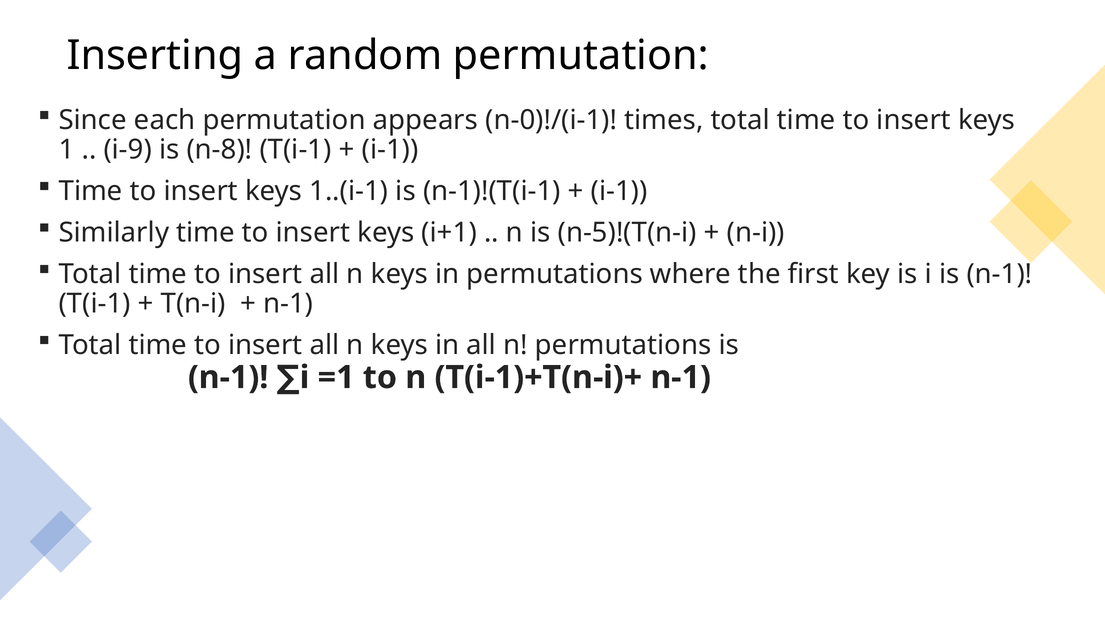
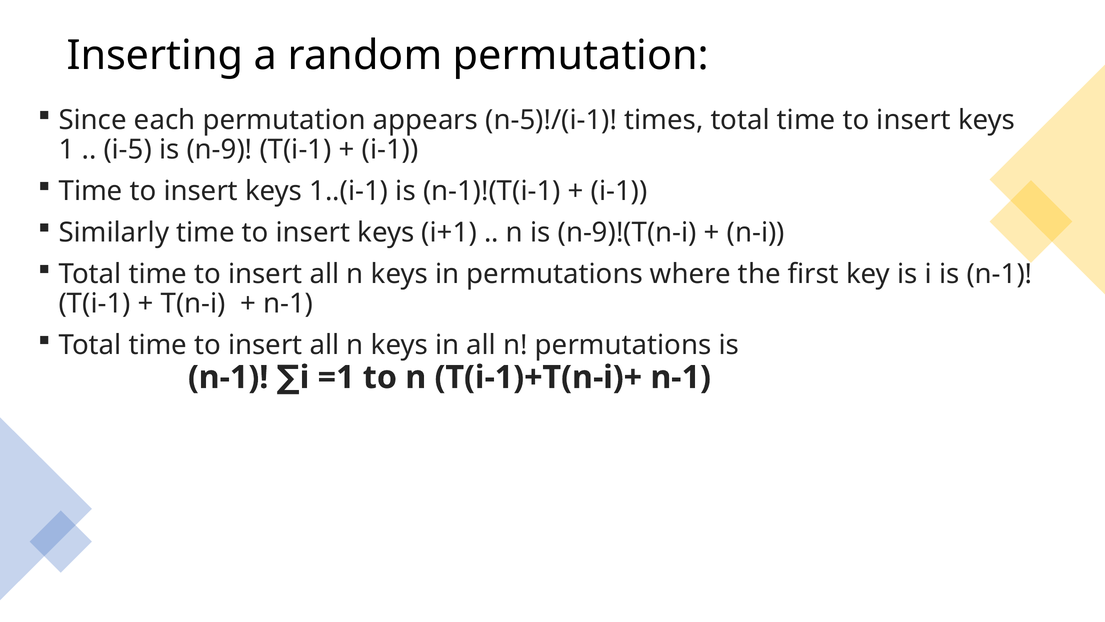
n-0)!/(i-1: n-0)!/(i-1 -> n-5)!/(i-1
i-9: i-9 -> i-5
n-8: n-8 -> n-9
n-5)!(T(n-i: n-5)!(T(n-i -> n-9)!(T(n-i
